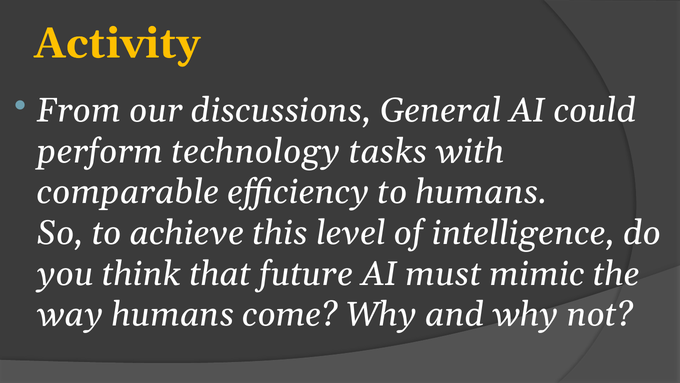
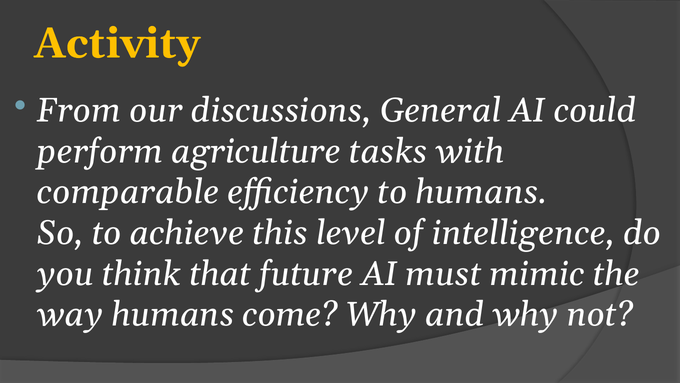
technology: technology -> agriculture
